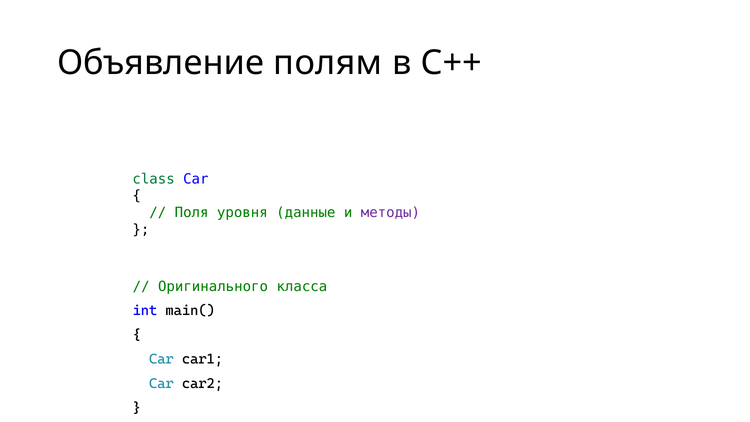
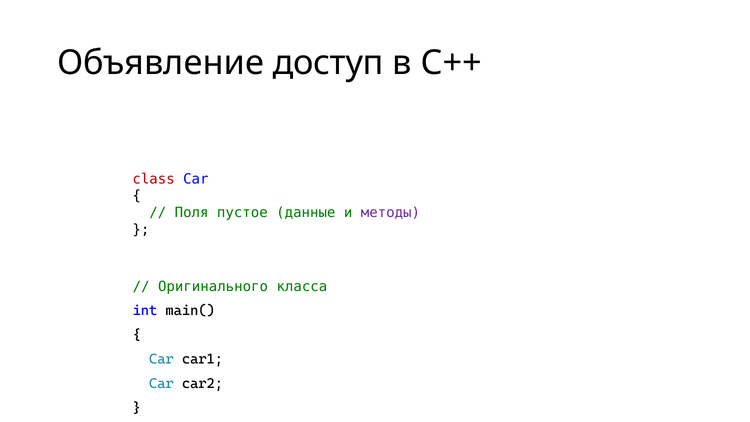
полям: полям -> доступ
class colour: green -> red
уровня: уровня -> пустое
